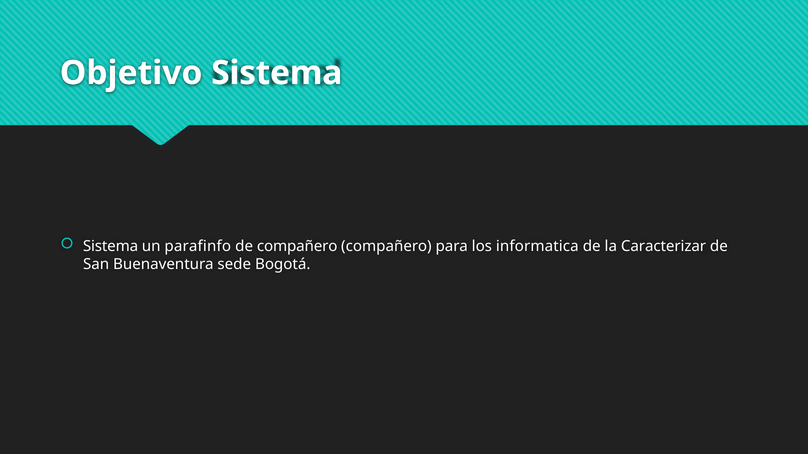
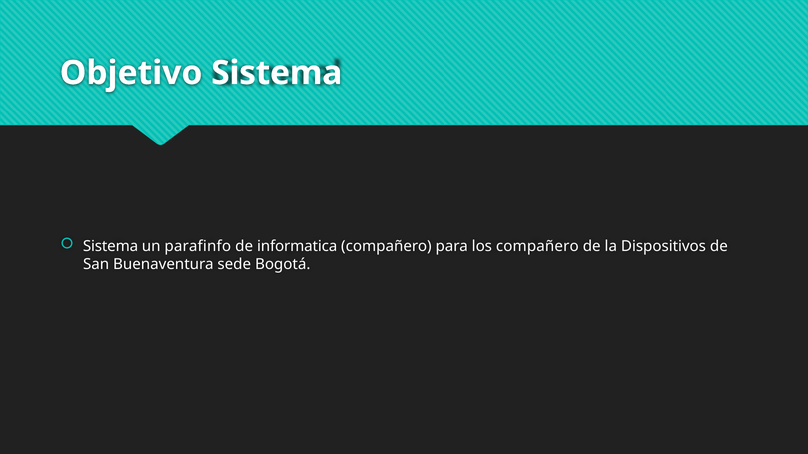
de compañero: compañero -> informatica
los informatica: informatica -> compañero
Caracterizar: Caracterizar -> Dispositivos
